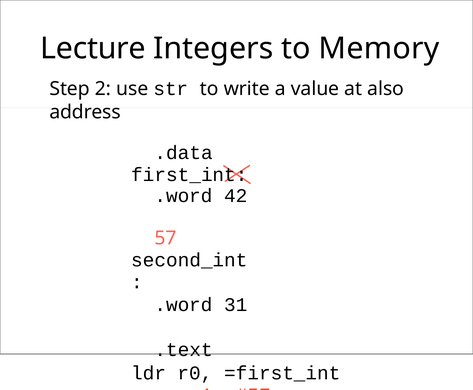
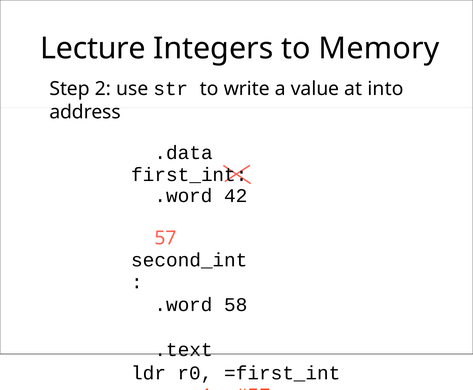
also: also -> into
31: 31 -> 58
